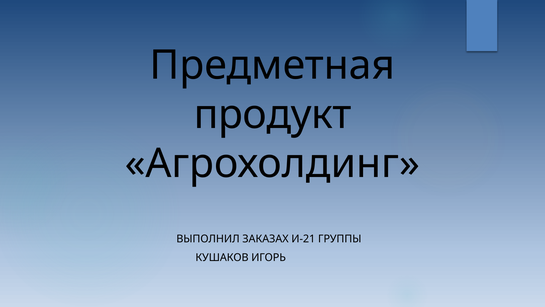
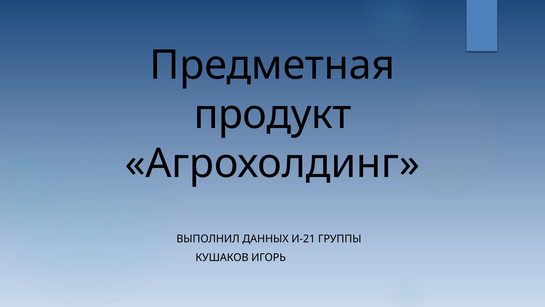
ЗАКАЗАХ: ЗАКАЗАХ -> ДАННЫХ
